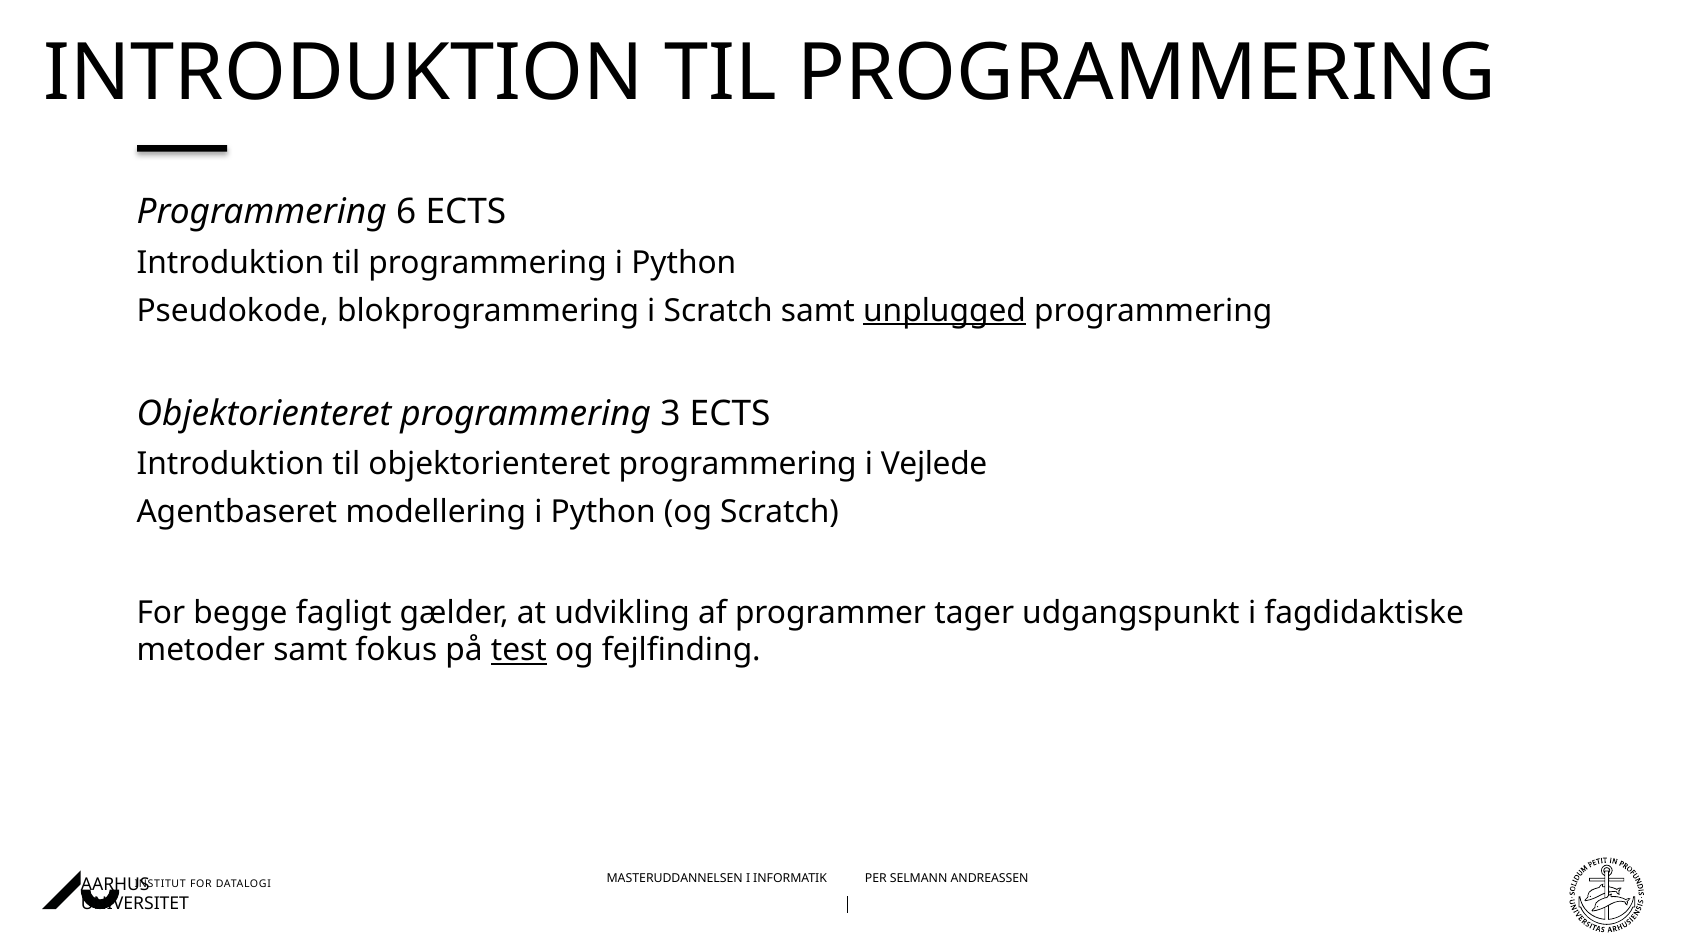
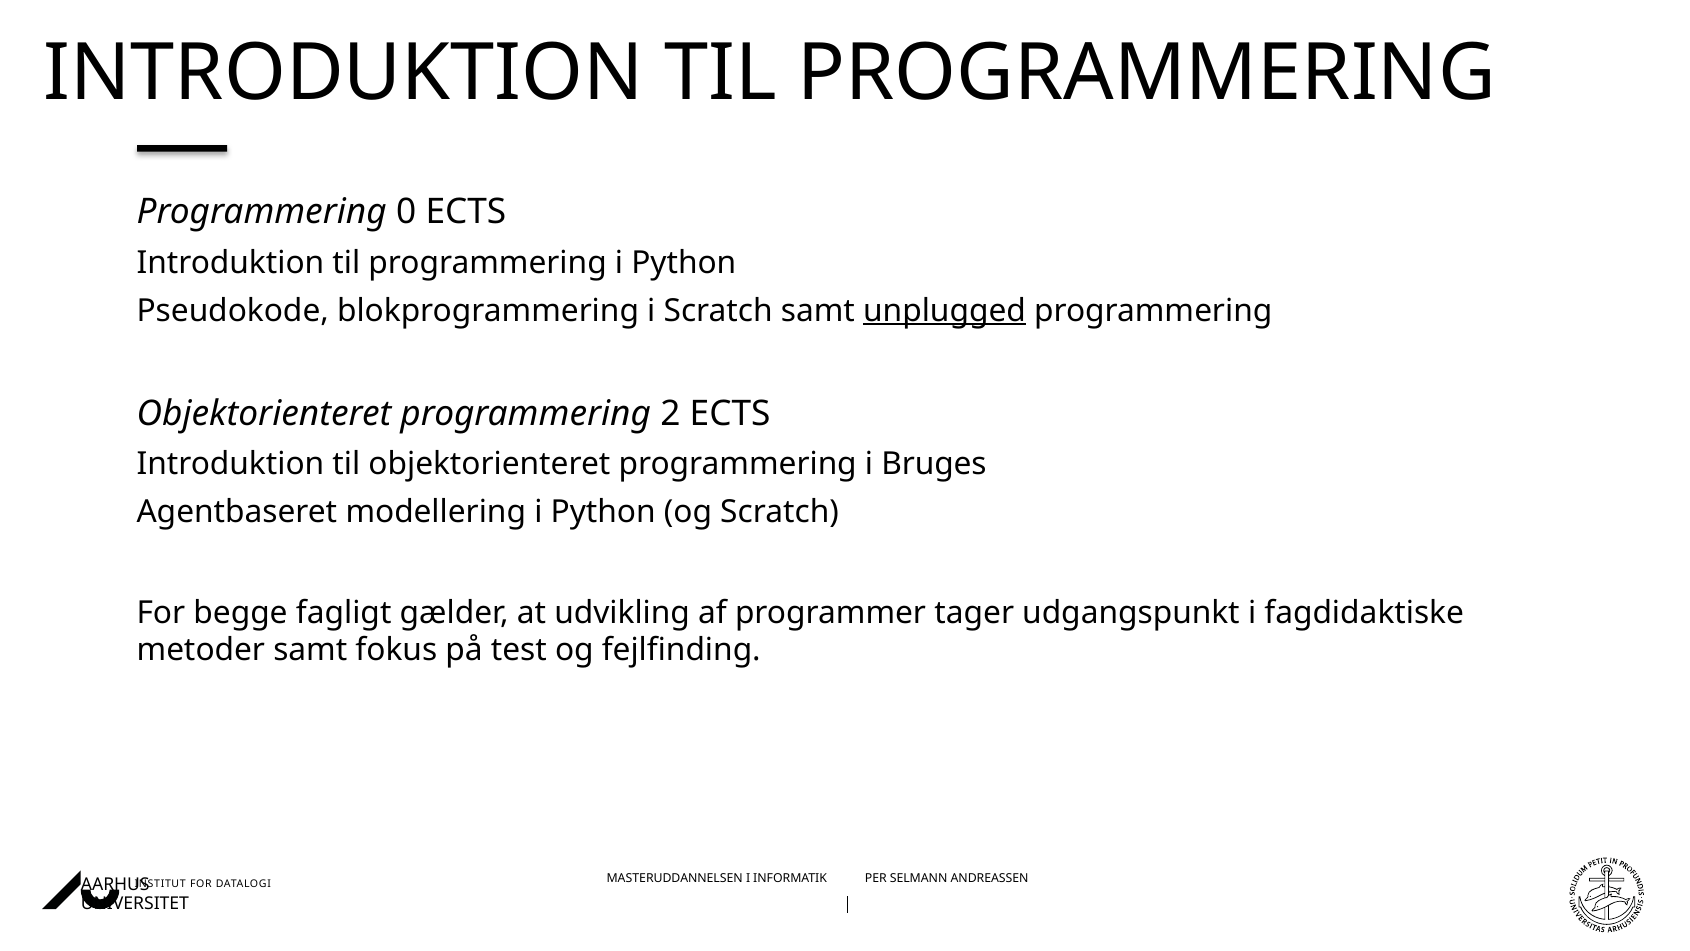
6: 6 -> 0
3: 3 -> 2
i Vejlede: Vejlede -> Bruges
test underline: present -> none
